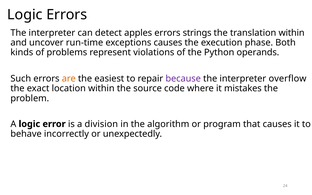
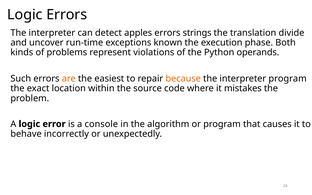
translation within: within -> divide
exceptions causes: causes -> known
because colour: purple -> orange
interpreter overflow: overflow -> program
division: division -> console
